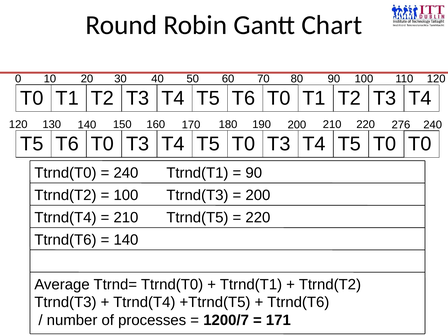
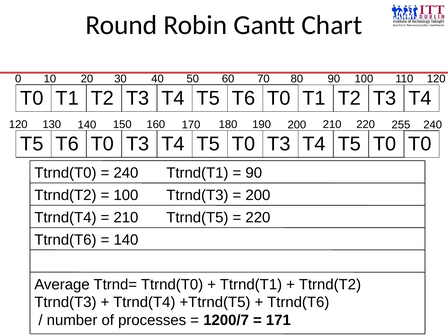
276: 276 -> 255
